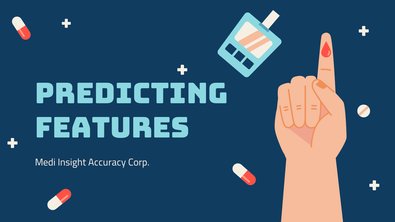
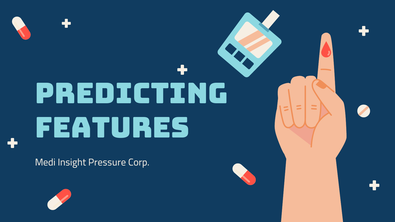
Accuracy: Accuracy -> Pressure
